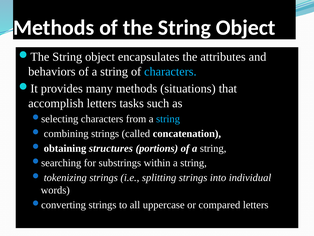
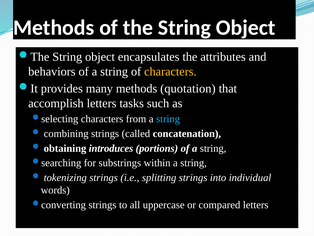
characters at (170, 71) colour: light blue -> yellow
situations: situations -> quotation
structures: structures -> introduces
